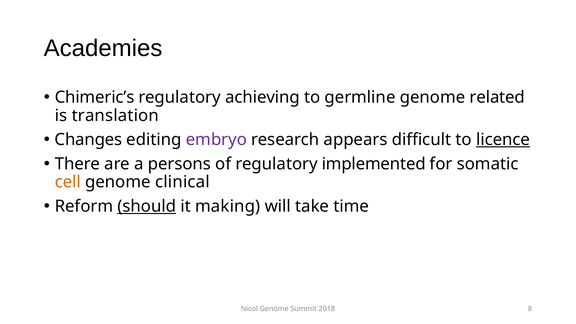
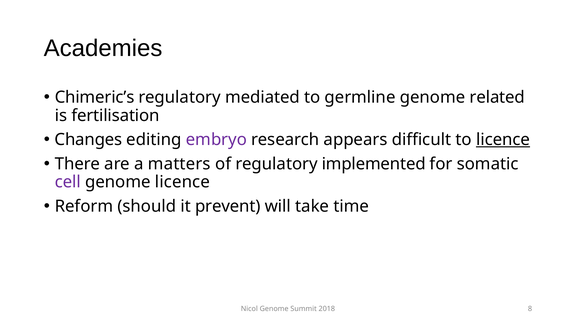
achieving: achieving -> mediated
translation: translation -> fertilisation
persons: persons -> matters
cell colour: orange -> purple
genome clinical: clinical -> licence
should underline: present -> none
making: making -> prevent
